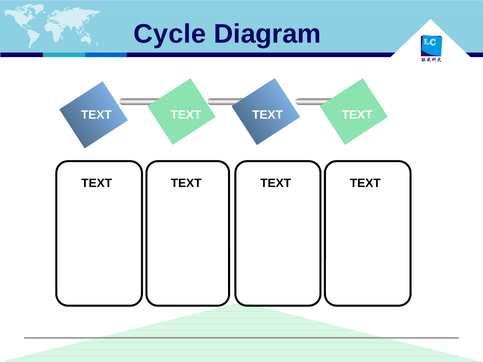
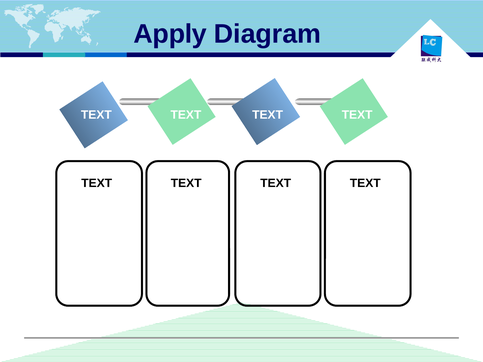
Cycle: Cycle -> Apply
